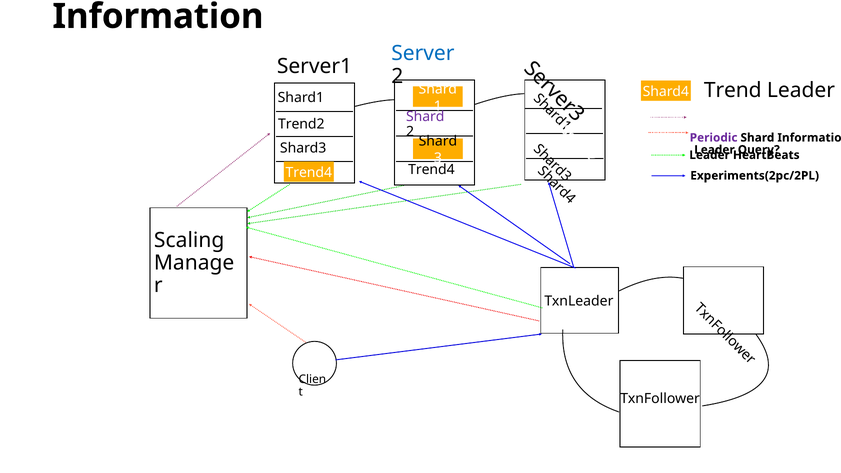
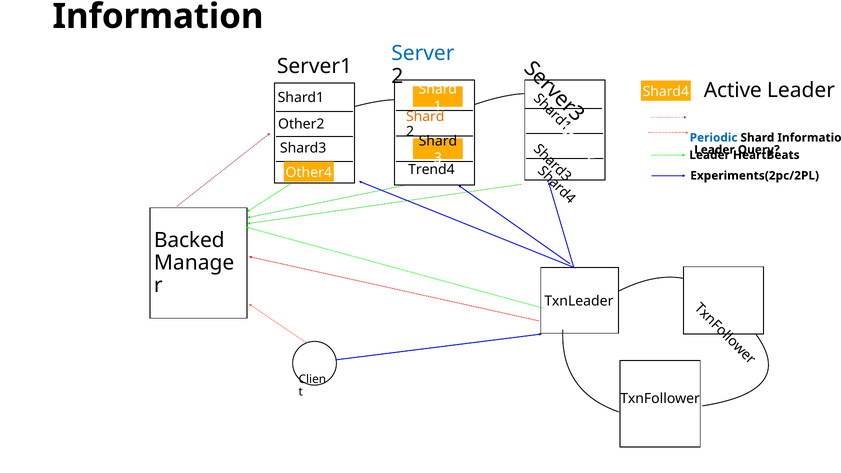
Trend: Trend -> Active
Shard at (425, 117) colour: purple -> orange
Trend2: Trend2 -> Other2
Periodic colour: purple -> blue
Trend4 at (309, 173): Trend4 -> Other4
Scaling: Scaling -> Backed
